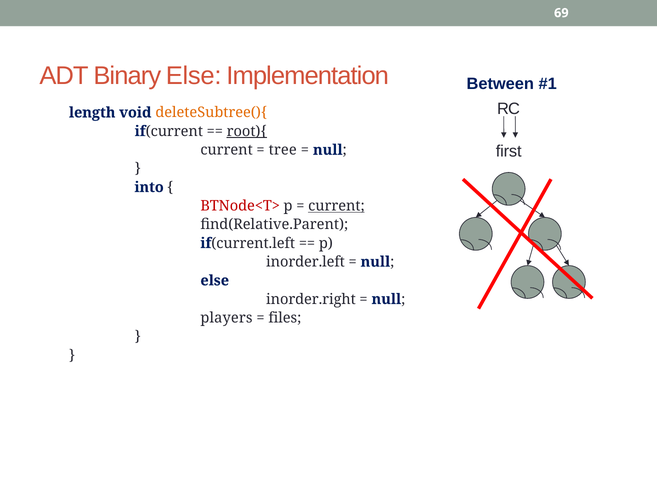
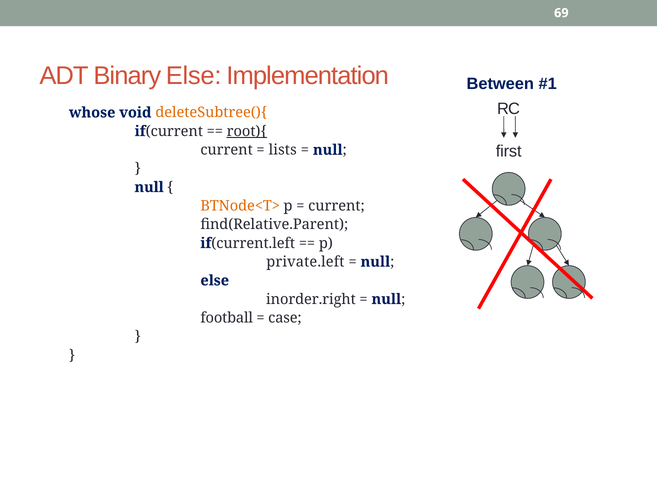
length: length -> whose
tree: tree -> lists
into at (149, 187): into -> null
BTNode<T> colour: red -> orange
current at (336, 206) underline: present -> none
inorder.left: inorder.left -> private.left
players: players -> football
files: files -> case
